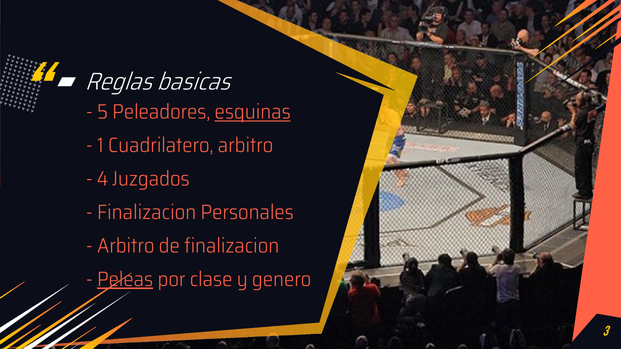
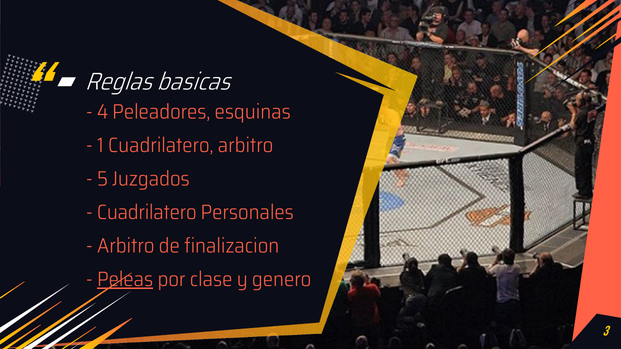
5: 5 -> 4
esquinas underline: present -> none
4: 4 -> 5
Finalizacion at (147, 213): Finalizacion -> Cuadrilatero
